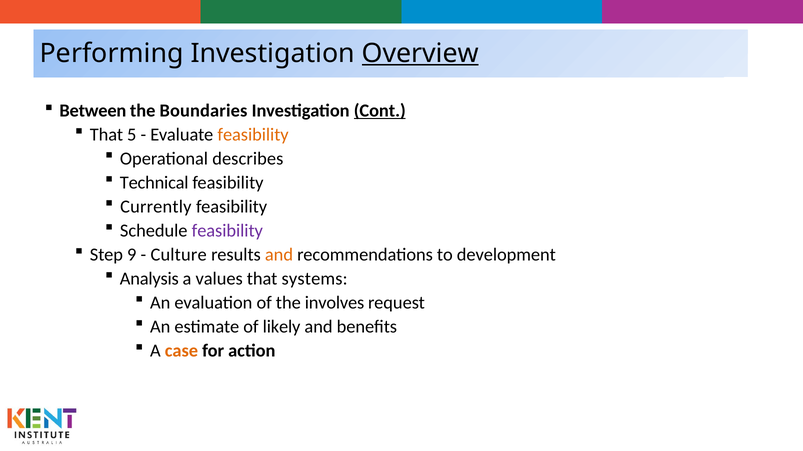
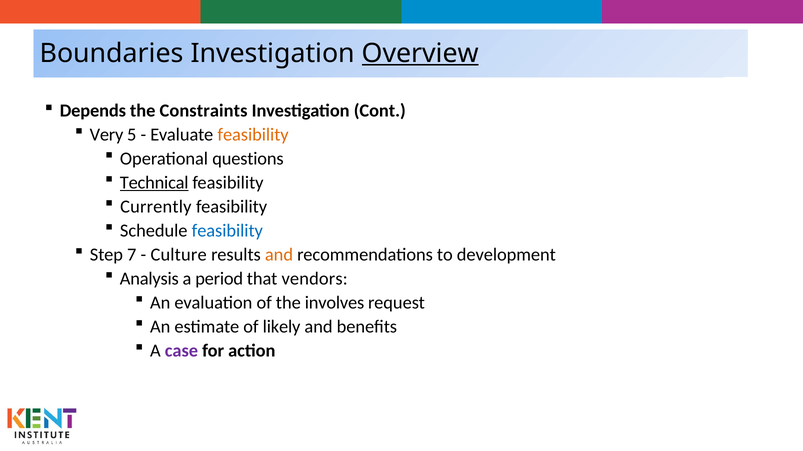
Performing: Performing -> Boundaries
Between: Between -> Depends
Boundaries: Boundaries -> Constraints
Cont underline: present -> none
That at (106, 135): That -> Very
describes: describes -> questions
Technical underline: none -> present
feasibility at (227, 231) colour: purple -> blue
9: 9 -> 7
values: values -> period
systems: systems -> vendors
case colour: orange -> purple
